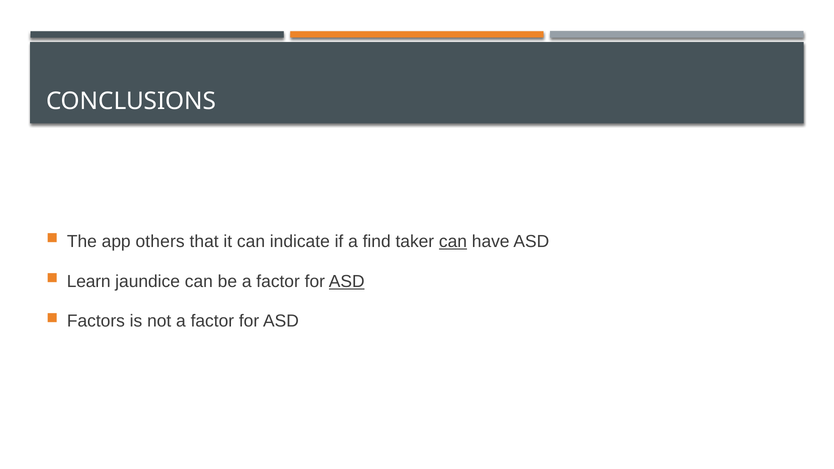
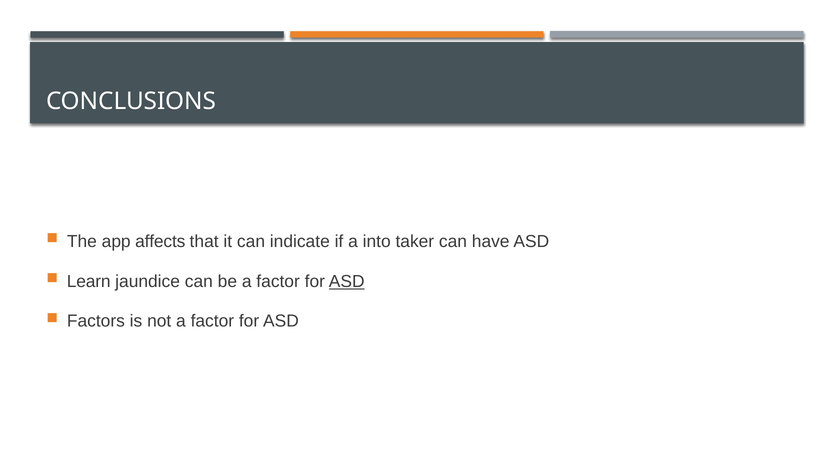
others: others -> affects
find: find -> into
can at (453, 241) underline: present -> none
